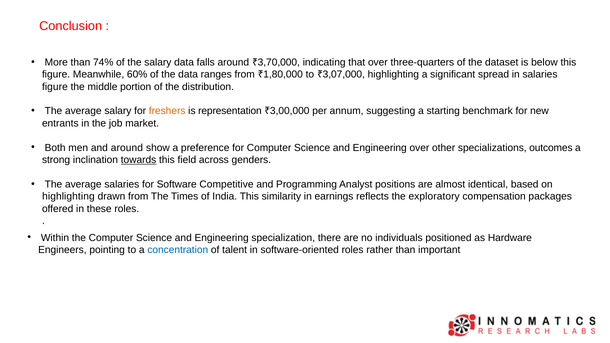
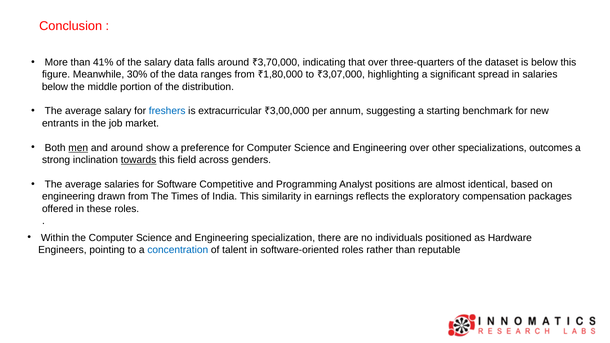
74%: 74% -> 41%
60%: 60% -> 30%
figure at (55, 87): figure -> below
freshers colour: orange -> blue
representation: representation -> extracurricular
men underline: none -> present
highlighting at (68, 197): highlighting -> engineering
important: important -> reputable
